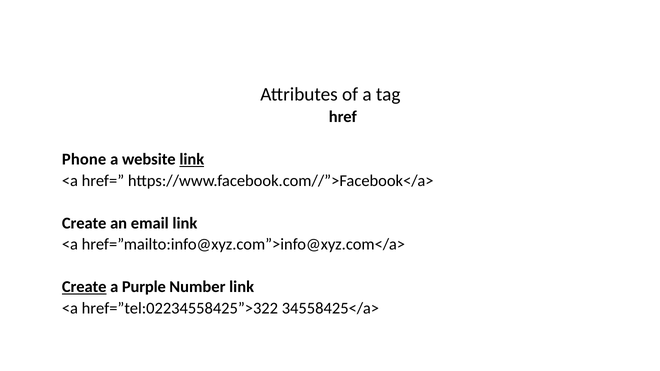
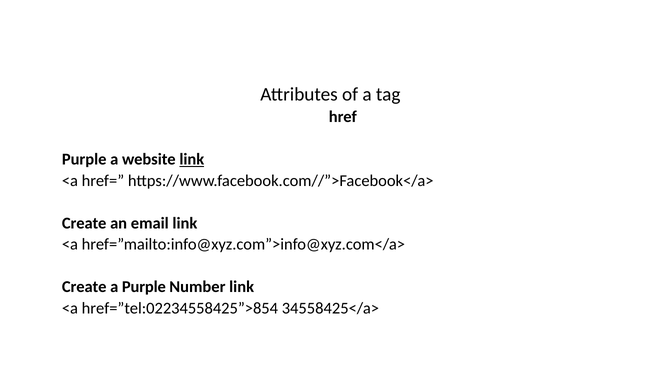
Phone at (84, 160): Phone -> Purple
Create at (84, 287) underline: present -> none
href=”tel:02234558425”>322: href=”tel:02234558425”>322 -> href=”tel:02234558425”>854
